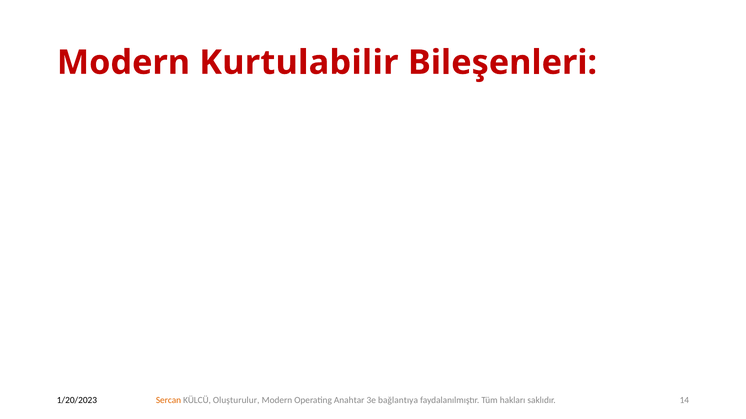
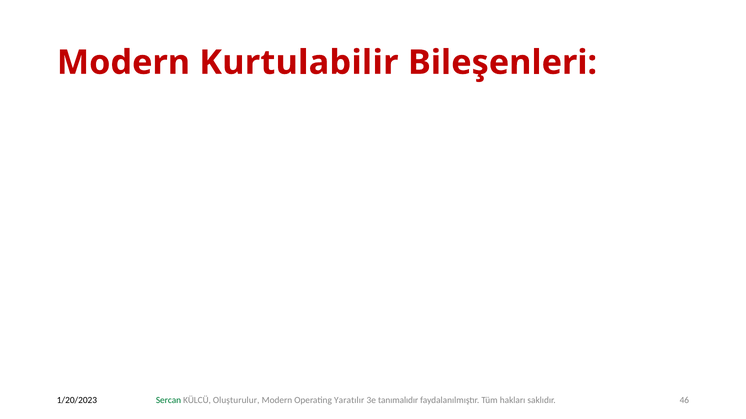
Sercan colour: orange -> green
Anahtar: Anahtar -> Yaratılır
bağlantıya: bağlantıya -> tanımalıdır
14: 14 -> 46
